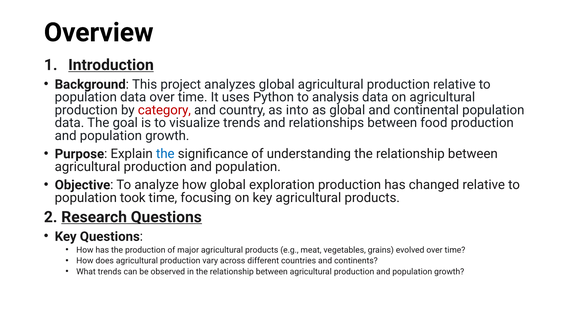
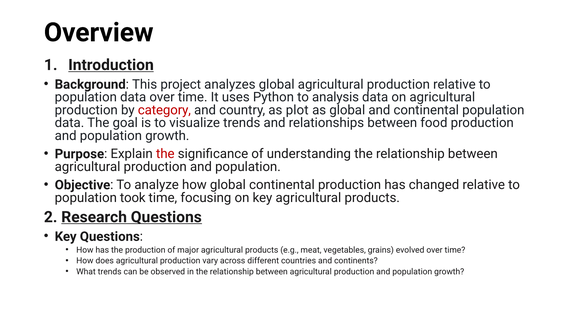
into: into -> plot
the at (165, 154) colour: blue -> red
global exploration: exploration -> continental
